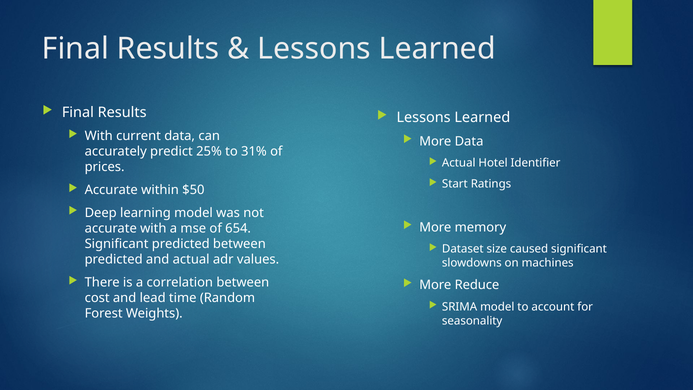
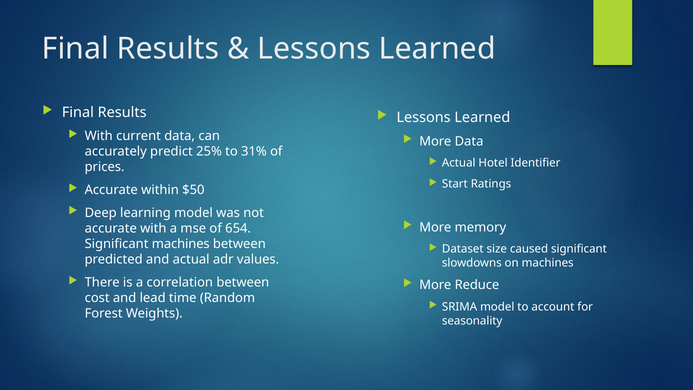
Significant predicted: predicted -> machines
